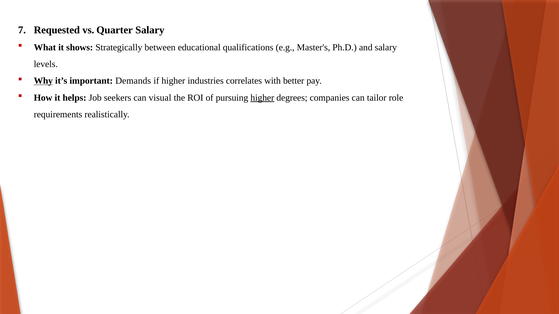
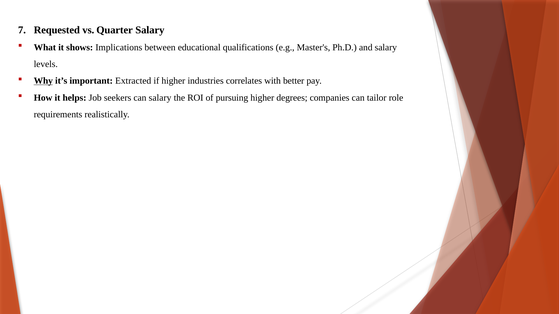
Strategically: Strategically -> Implications
Demands: Demands -> Extracted
can visual: visual -> salary
higher at (262, 98) underline: present -> none
